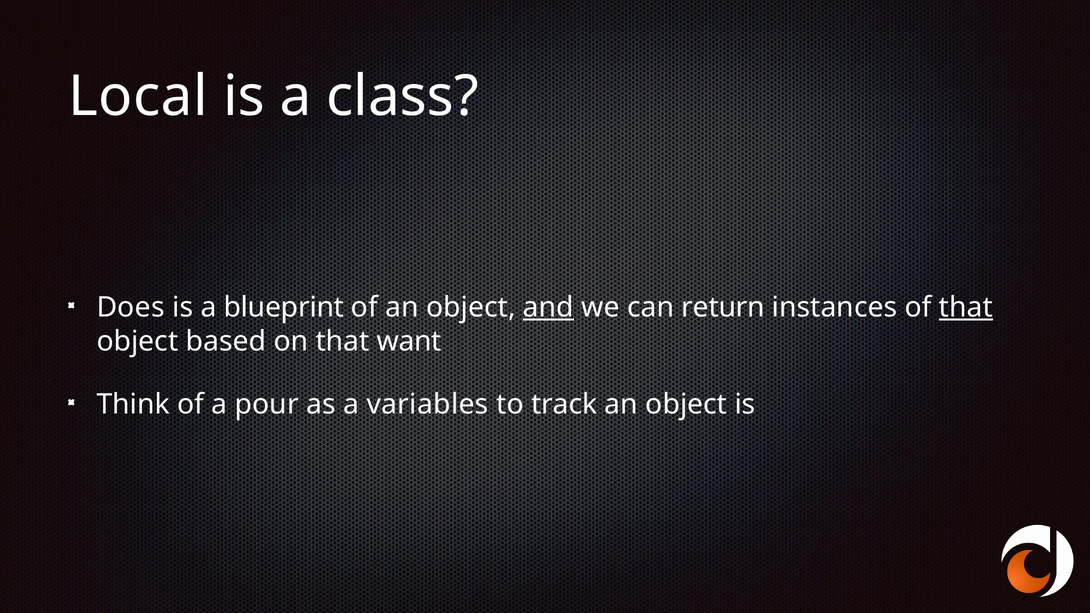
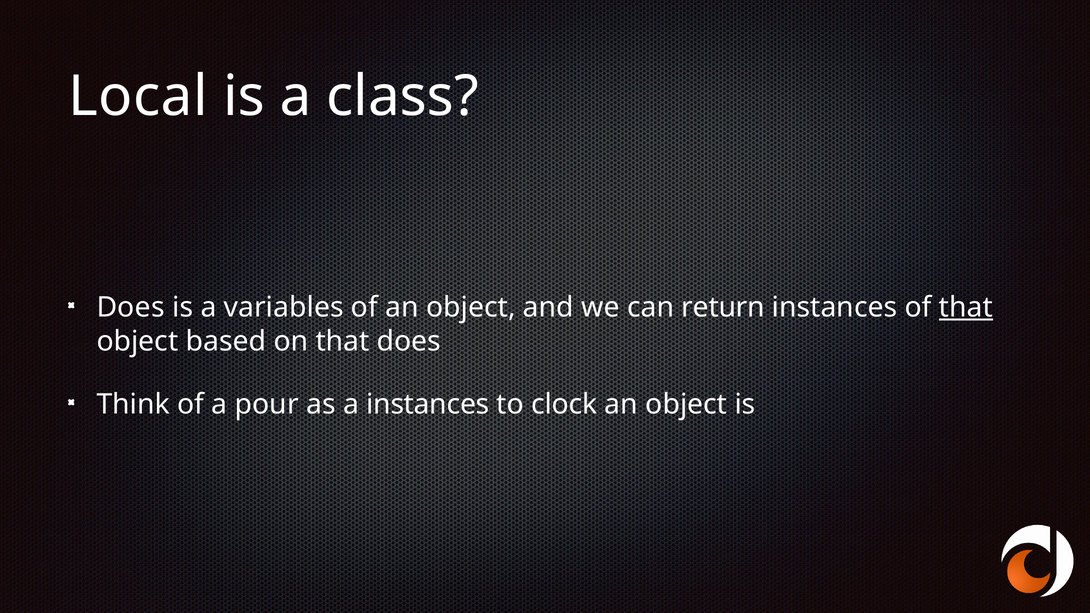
blueprint: blueprint -> variables
and underline: present -> none
that want: want -> does
a variables: variables -> instances
track: track -> clock
